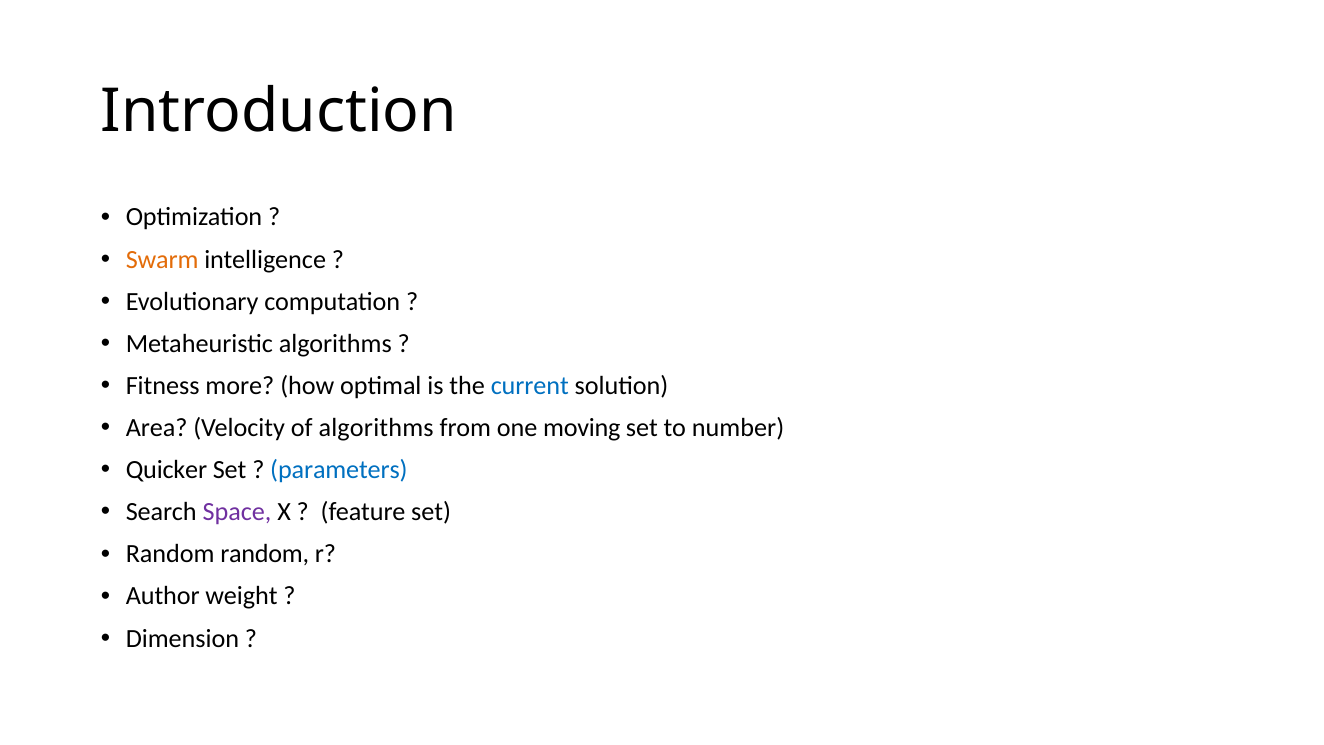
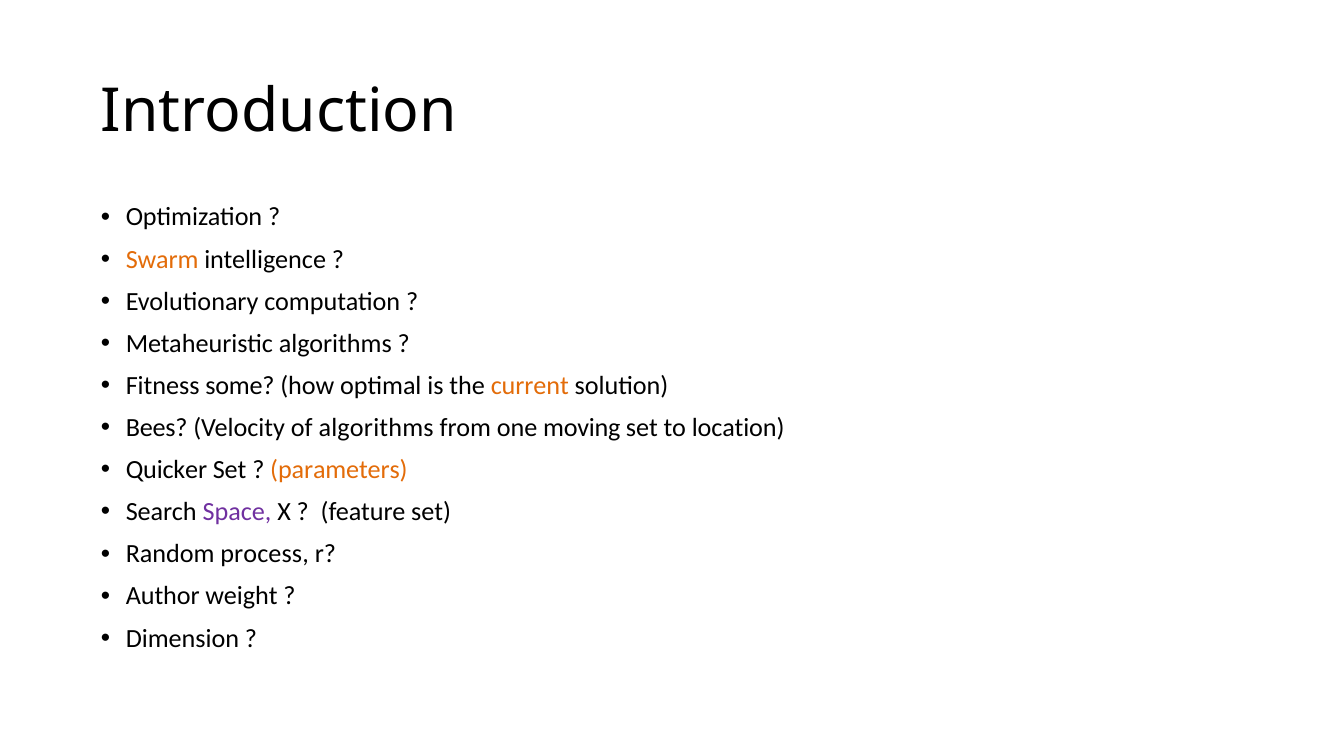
more: more -> some
current colour: blue -> orange
Area: Area -> Bees
number: number -> location
parameters colour: blue -> orange
Random random: random -> process
